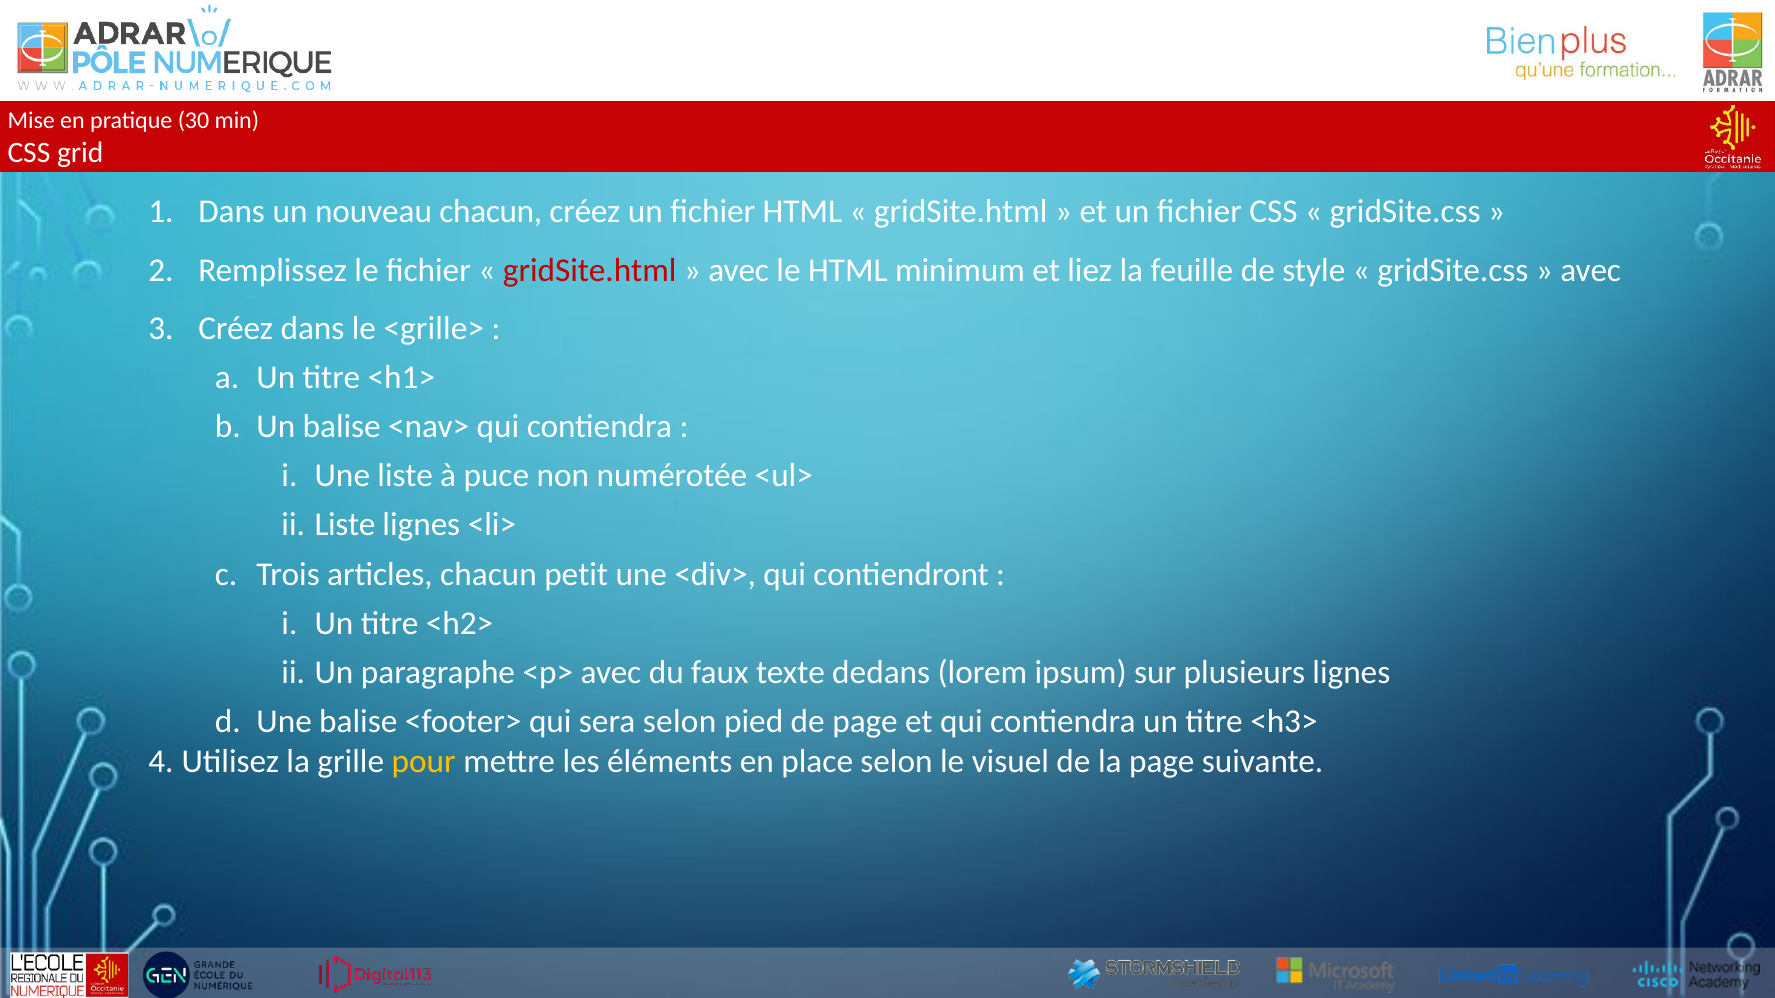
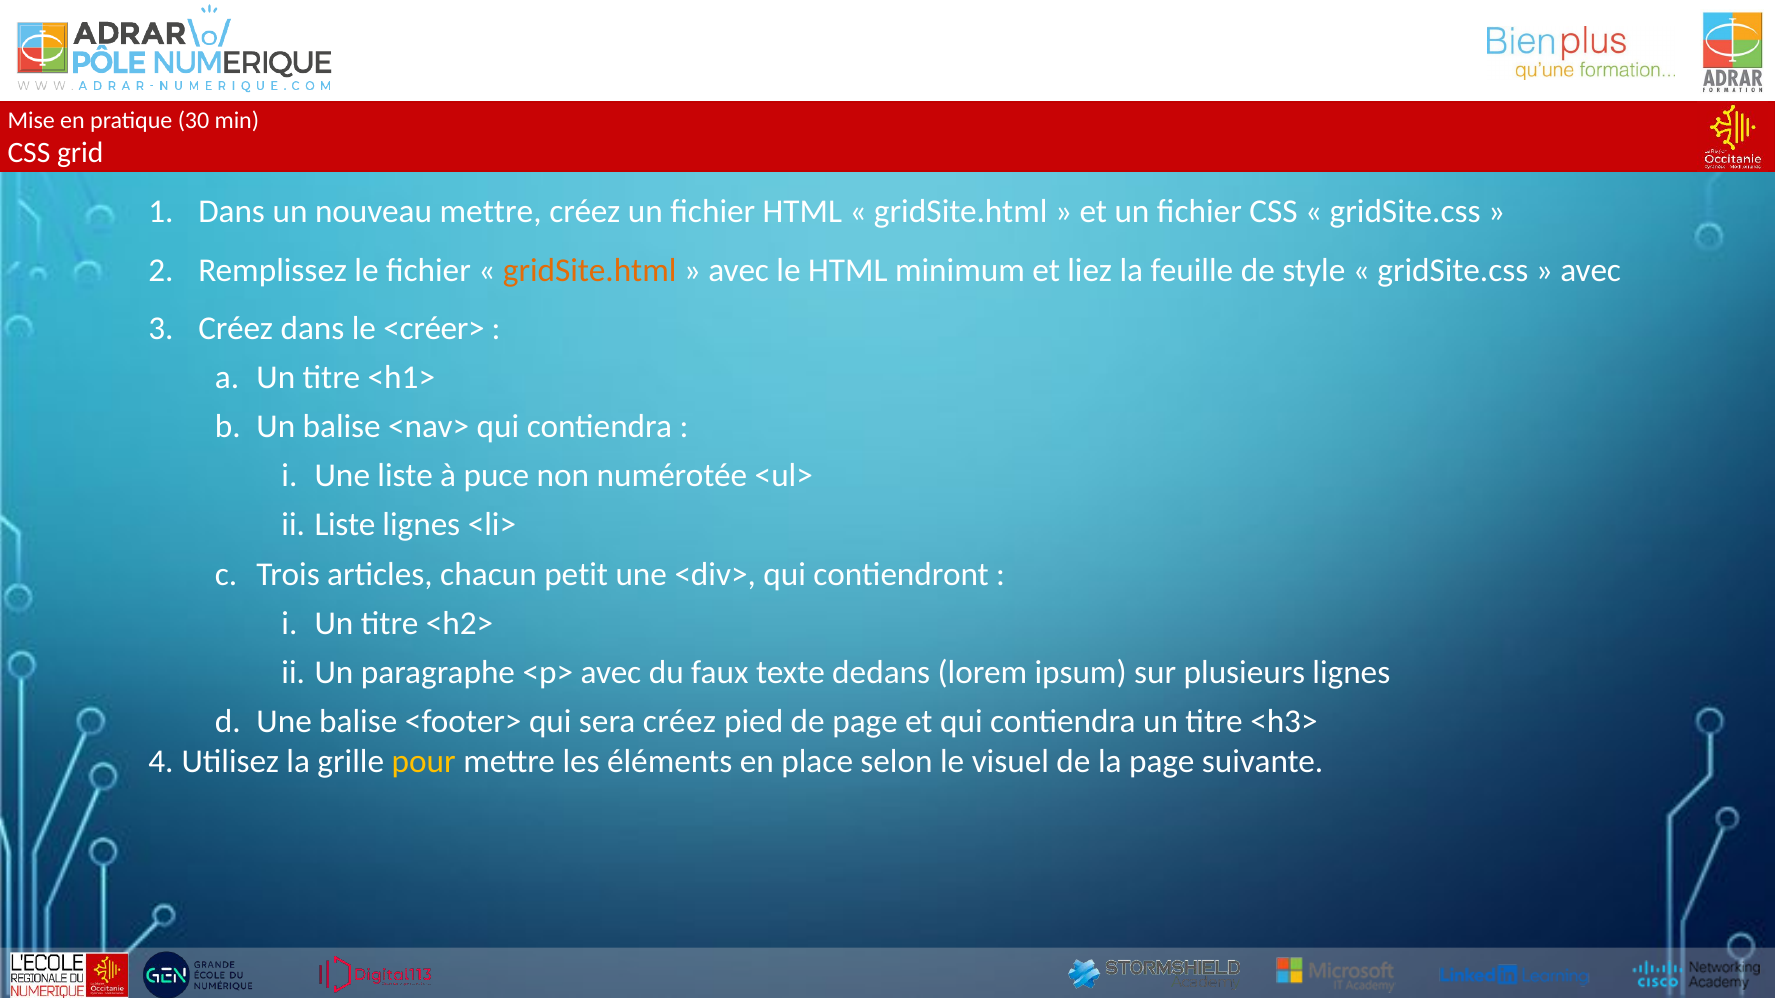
nouveau chacun: chacun -> mettre
gridSite.html at (590, 270) colour: red -> orange
<grille>: <grille> -> <créer>
sera selon: selon -> créez
